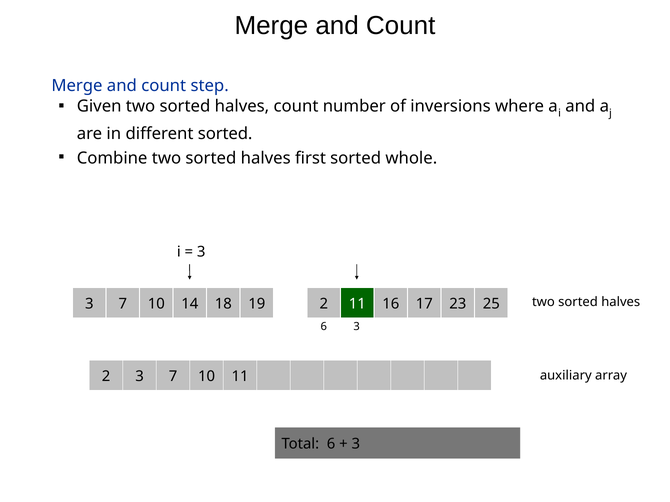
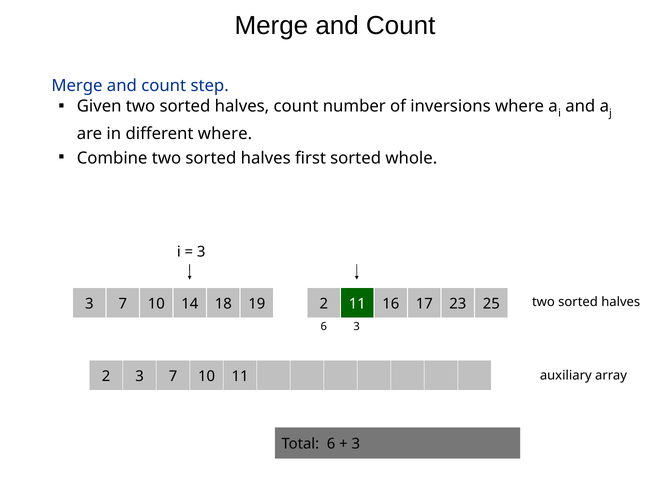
different sorted: sorted -> where
